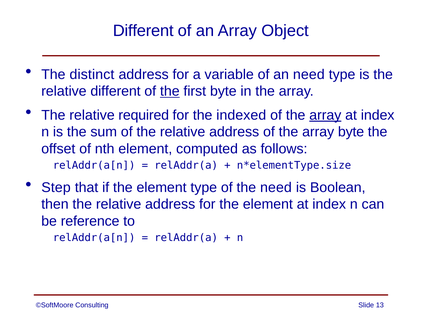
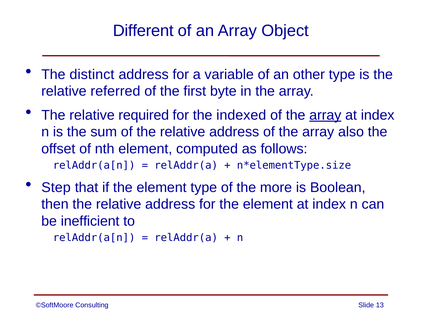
an need: need -> other
relative different: different -> referred
the at (170, 91) underline: present -> none
array byte: byte -> also
the need: need -> more
reference: reference -> inefficient
